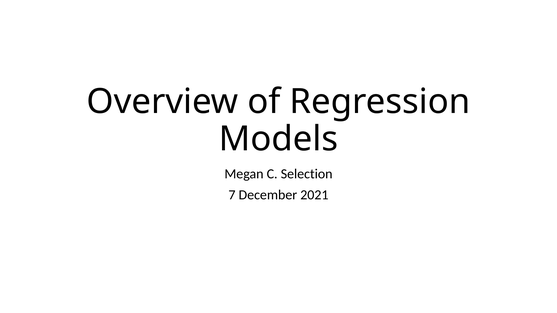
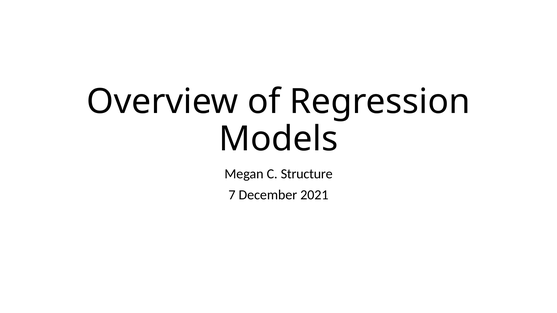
Selection: Selection -> Structure
